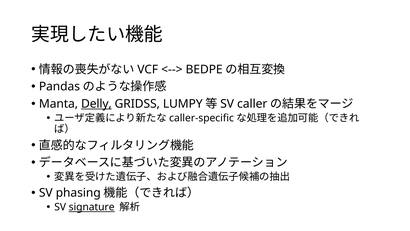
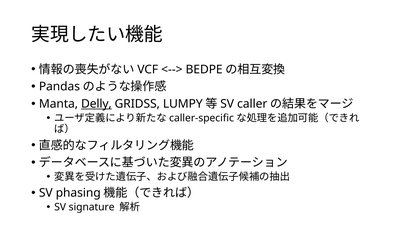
signature underline: present -> none
